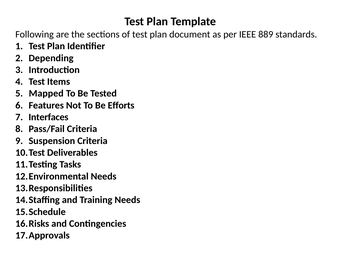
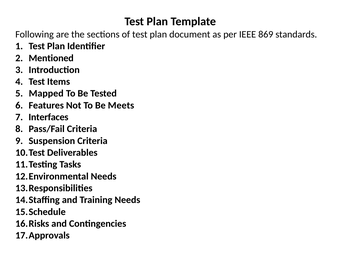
889: 889 -> 869
Depending: Depending -> Mentioned
Efforts: Efforts -> Meets
